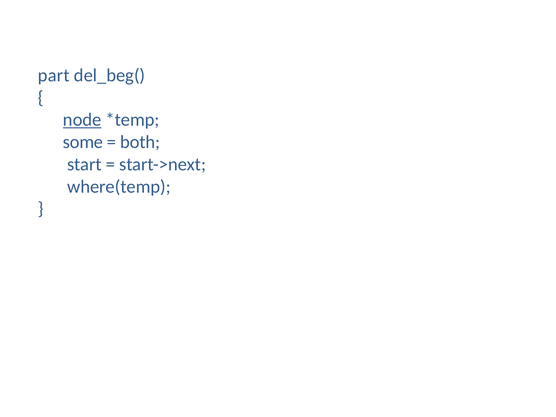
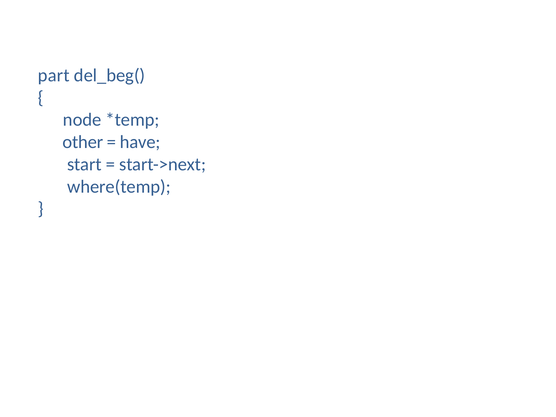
node underline: present -> none
some: some -> other
both: both -> have
